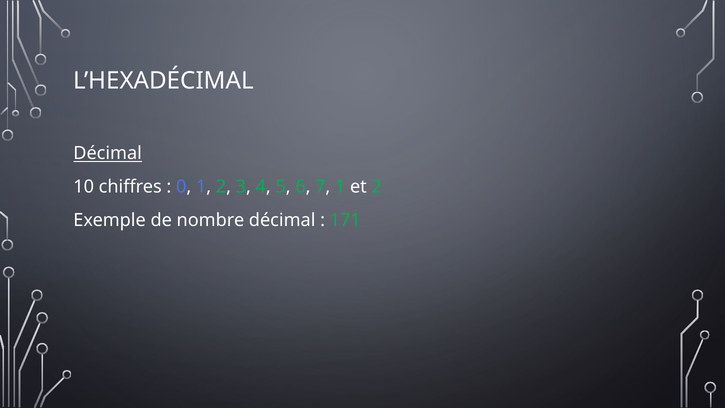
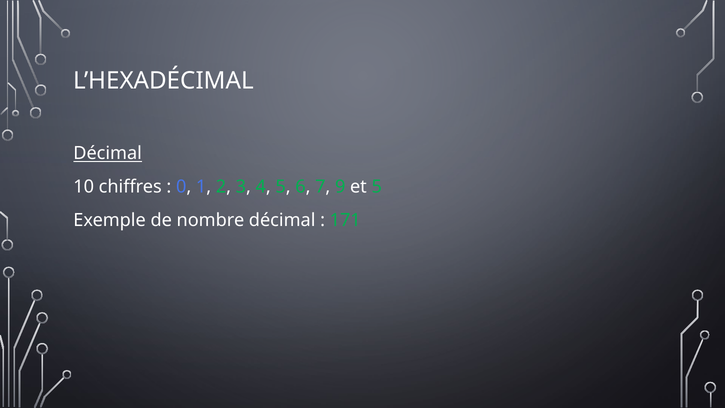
7 1: 1 -> 9
et 2: 2 -> 5
